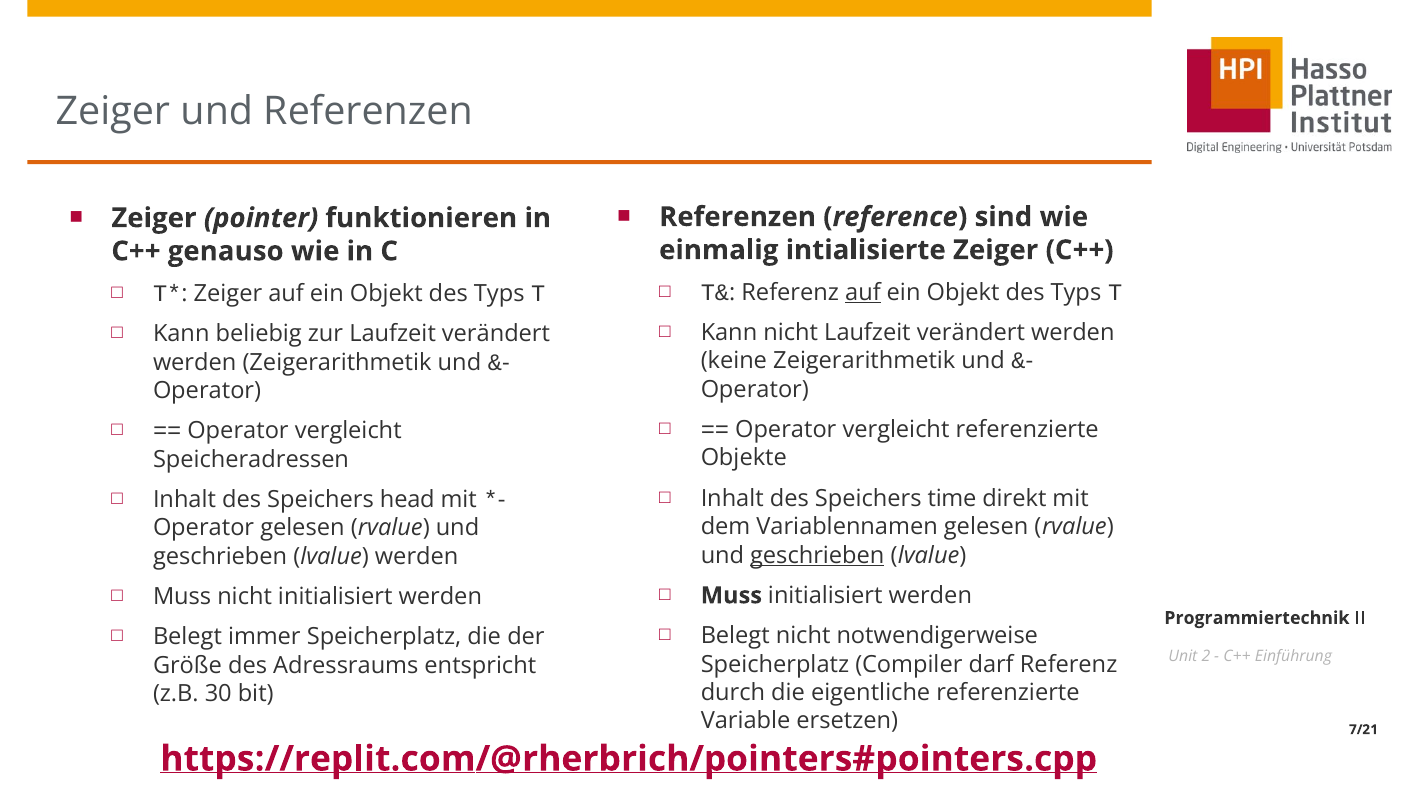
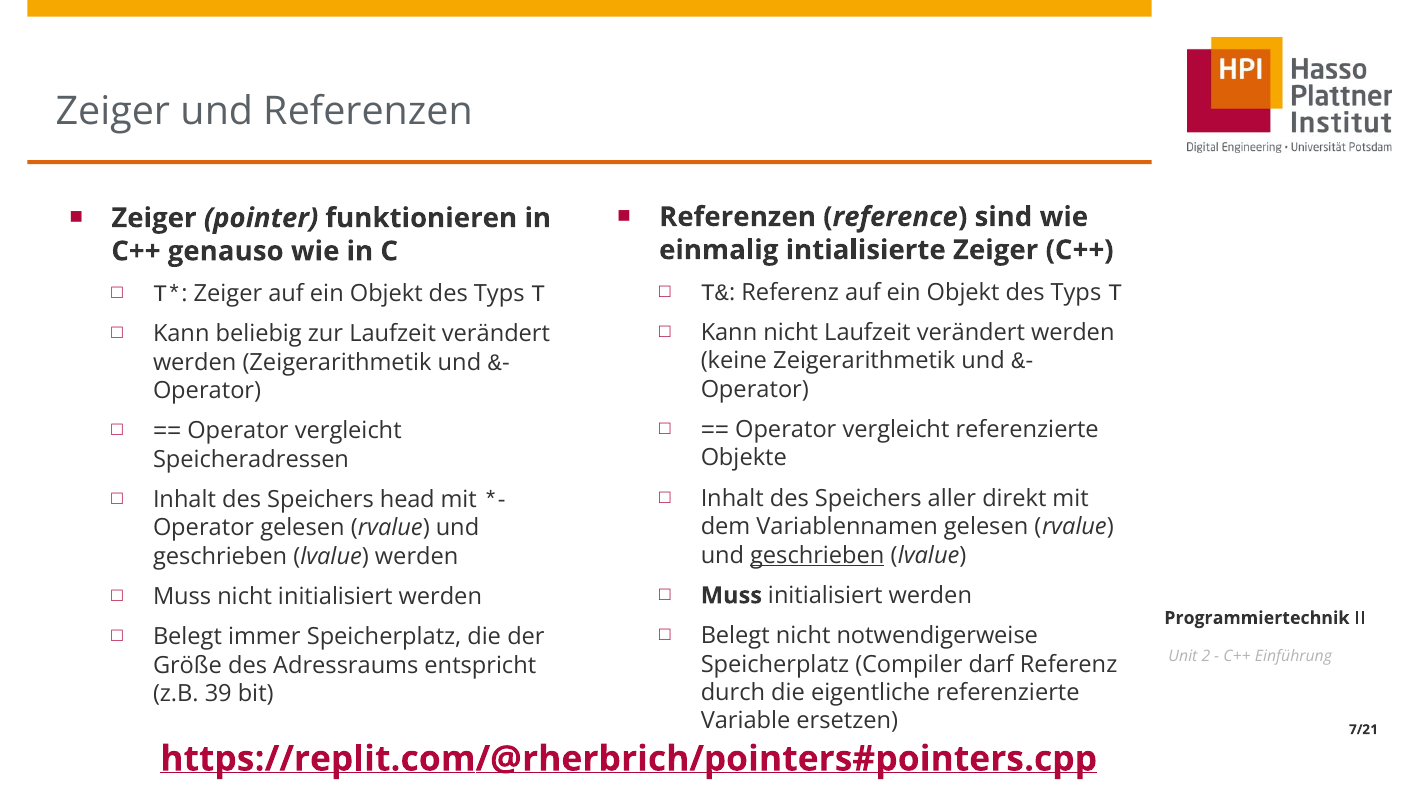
auf at (863, 292) underline: present -> none
time: time -> aller
30: 30 -> 39
